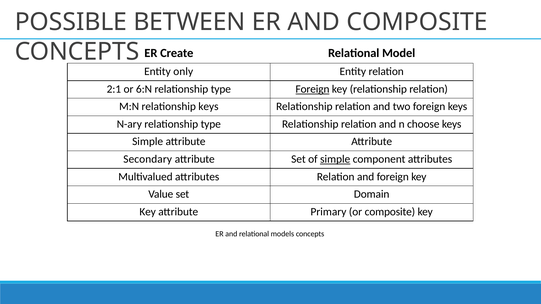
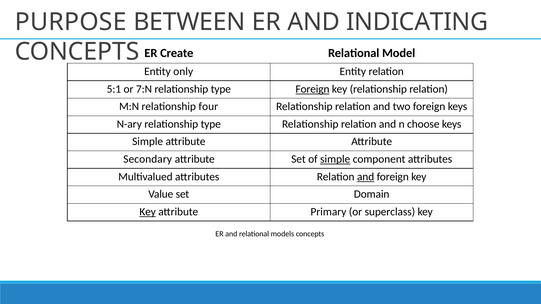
POSSIBLE: POSSIBLE -> PURPOSE
AND COMPOSITE: COMPOSITE -> INDICATING
2:1: 2:1 -> 5:1
6:N: 6:N -> 7:N
relationship keys: keys -> four
and at (366, 177) underline: none -> present
Key at (148, 212) underline: none -> present
or composite: composite -> superclass
